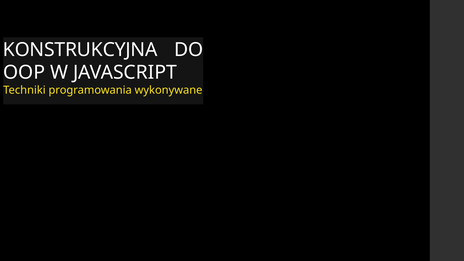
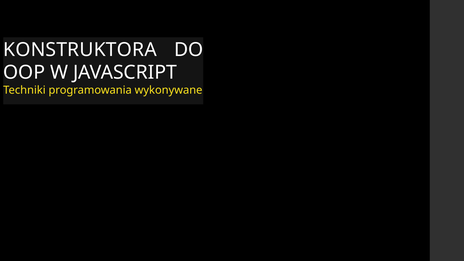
KONSTRUKCYJNA: KONSTRUKCYJNA -> KONSTRUKTORA
